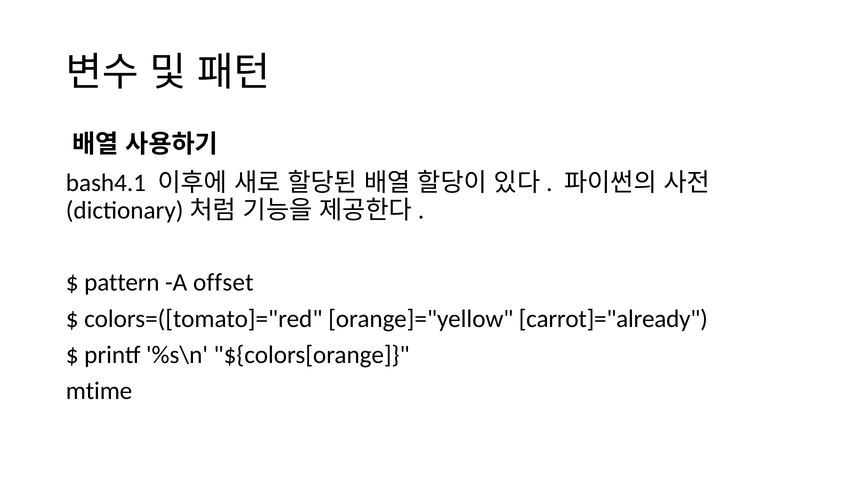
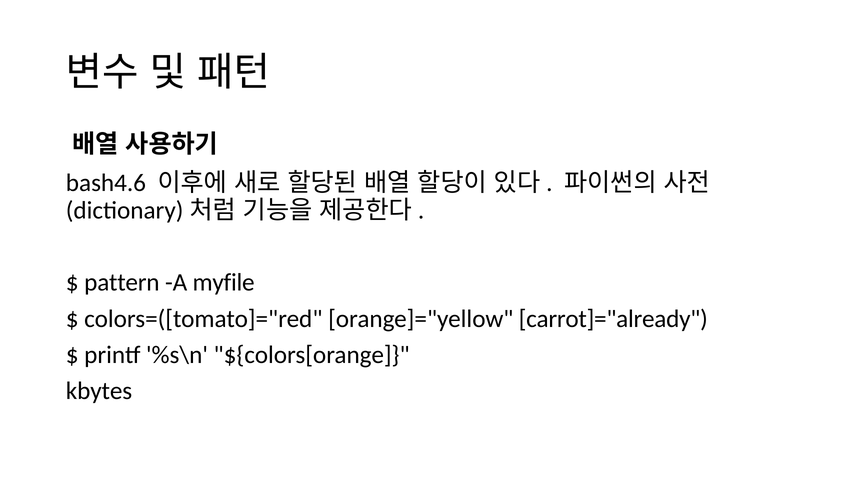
bash4.1: bash4.1 -> bash4.6
offset: offset -> myfile
mtime: mtime -> kbytes
